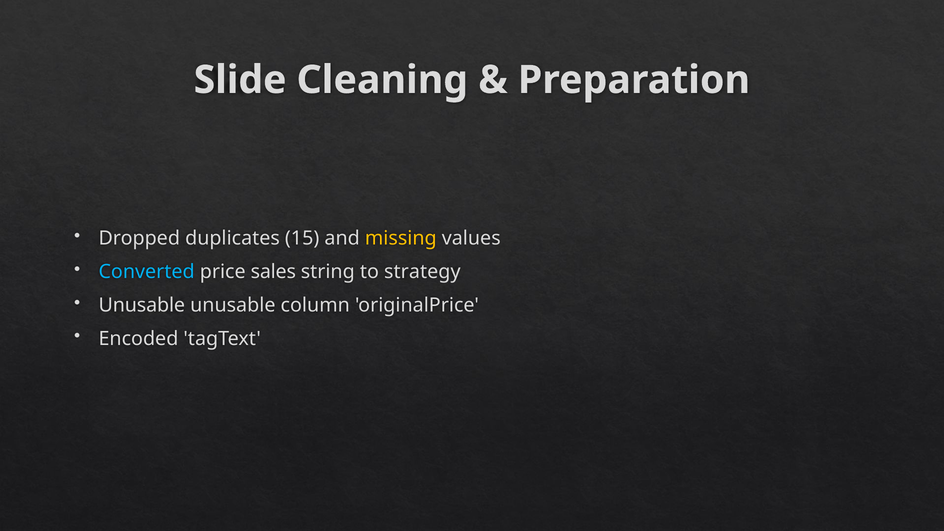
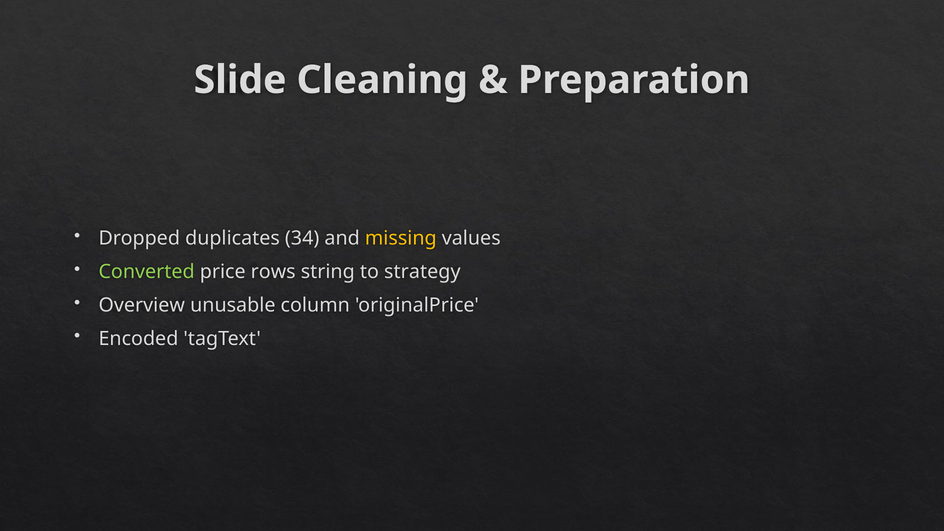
15: 15 -> 34
Converted colour: light blue -> light green
sales: sales -> rows
Unusable at (142, 305): Unusable -> Overview
